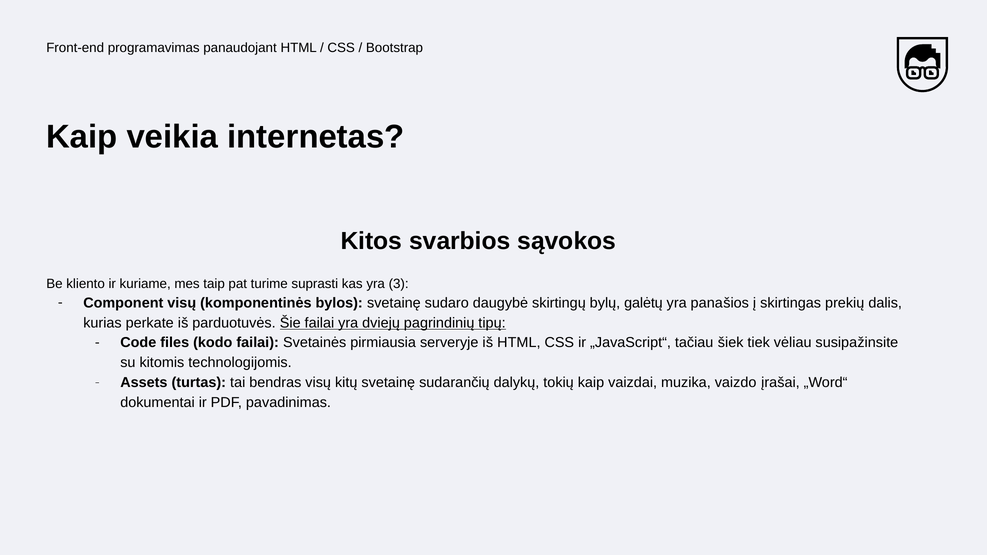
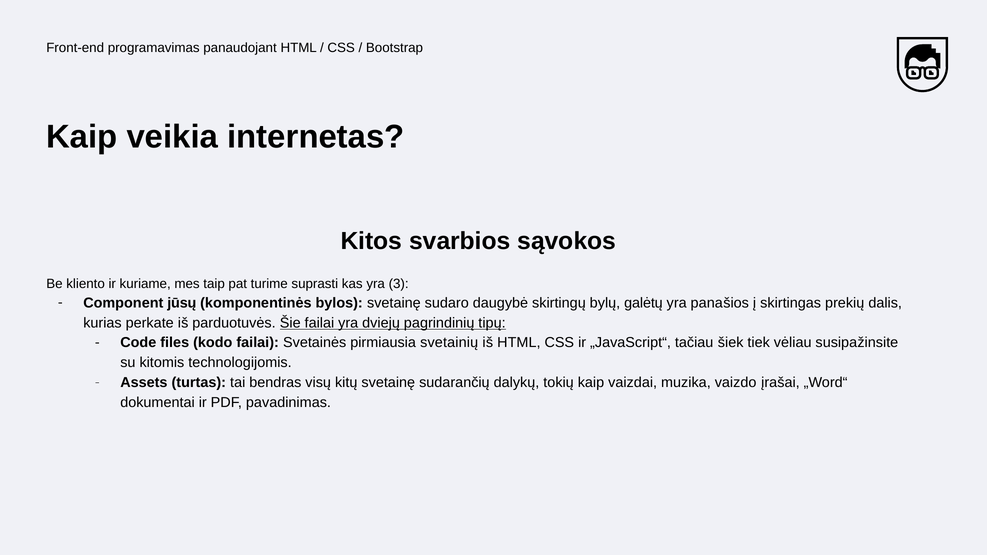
Component visų: visų -> jūsų
serveryje: serveryje -> svetainių
